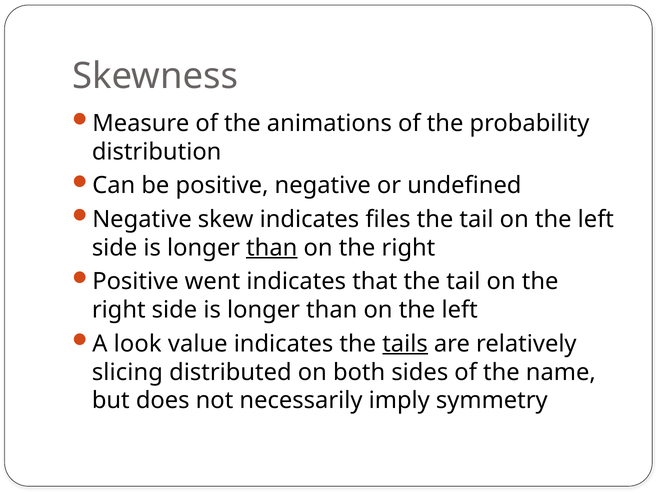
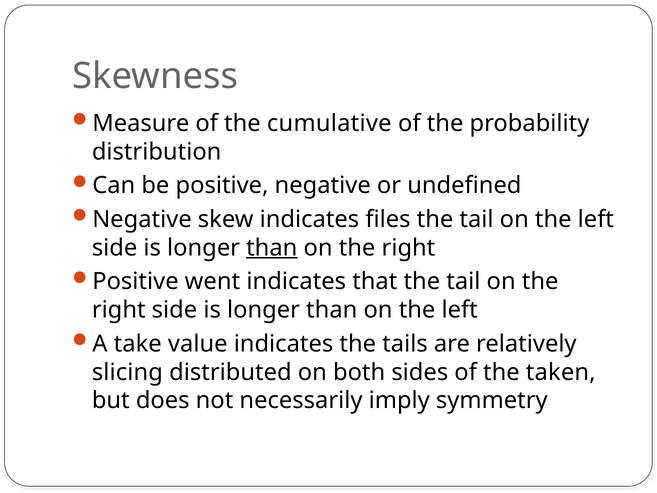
animations: animations -> cumulative
look: look -> take
tails underline: present -> none
name: name -> taken
